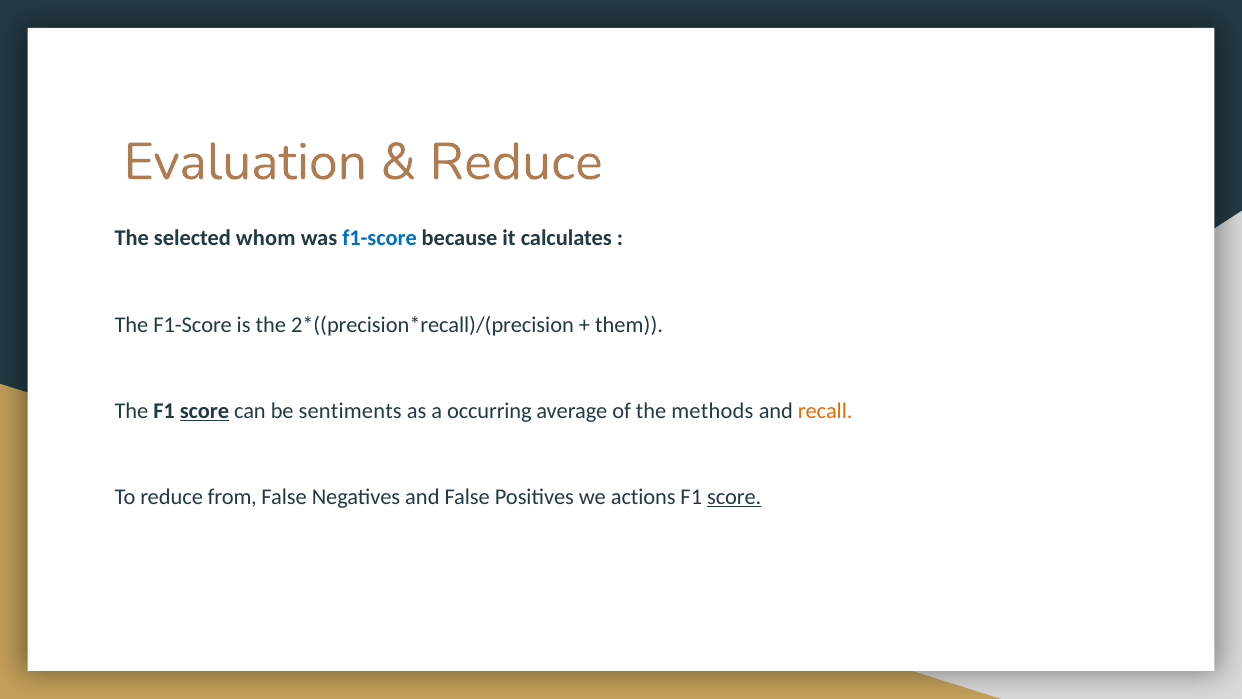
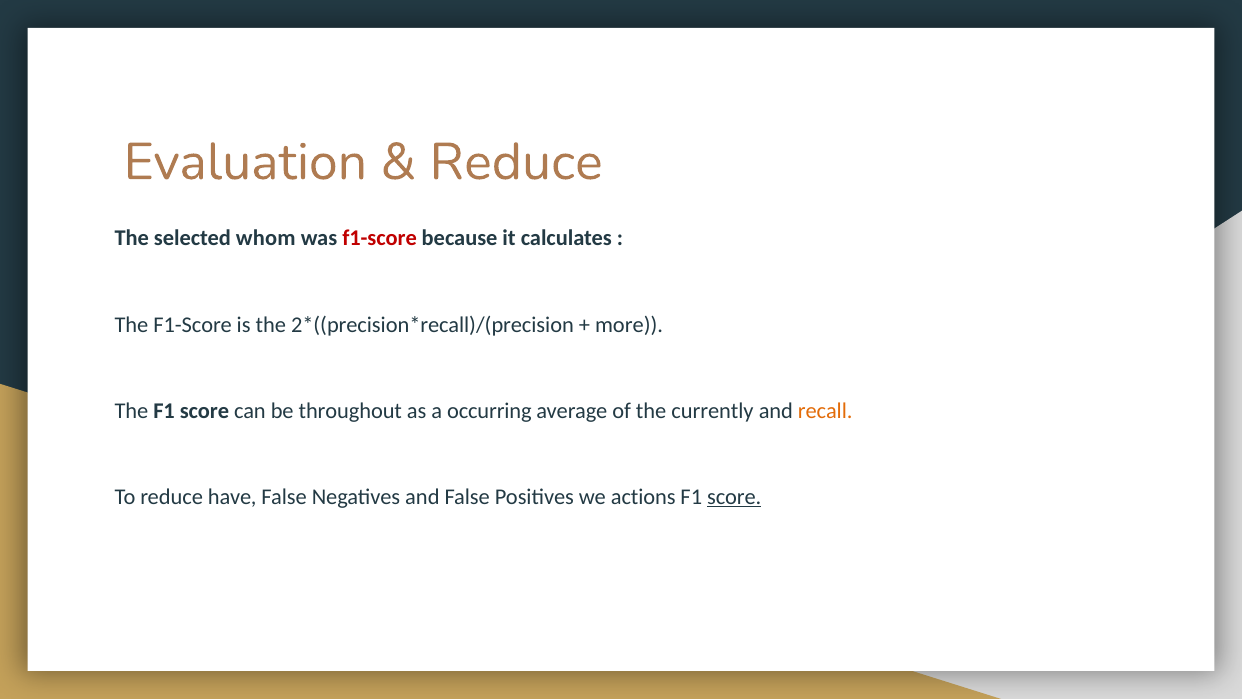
f1-score at (380, 238) colour: blue -> red
them: them -> more
score at (204, 411) underline: present -> none
sentiments: sentiments -> throughout
methods: methods -> currently
from: from -> have
